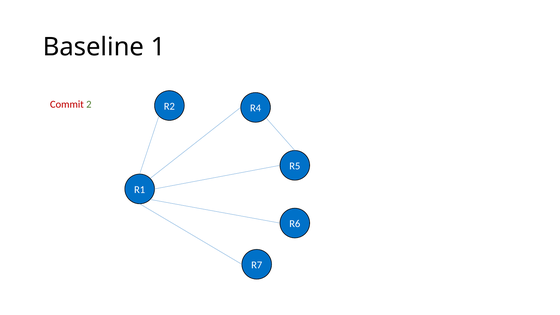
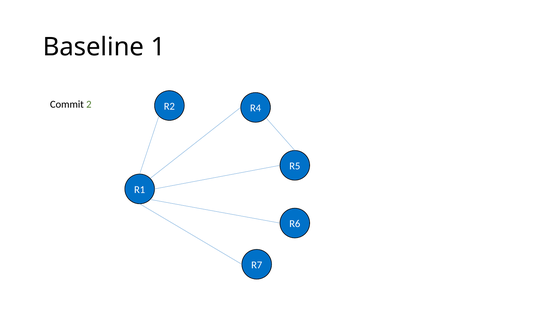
Commit colour: red -> black
